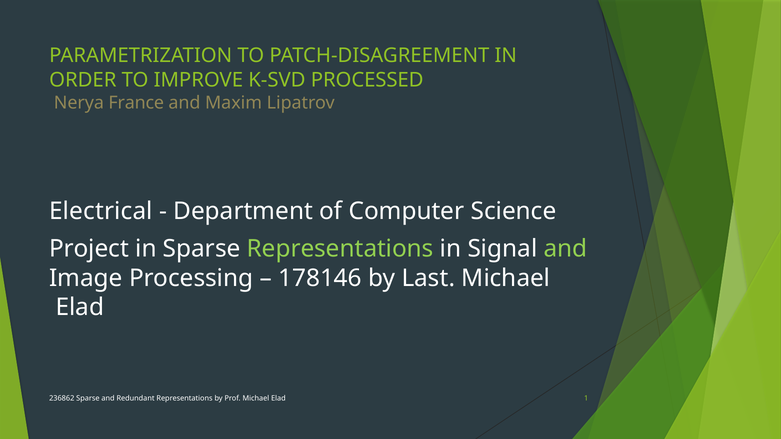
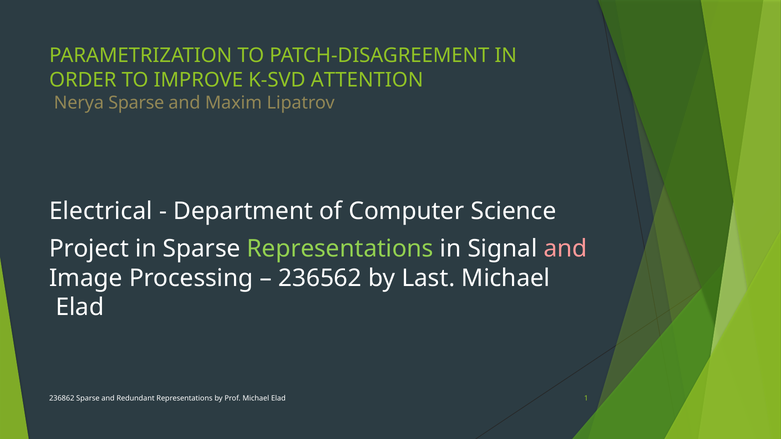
PROCESSED: PROCESSED -> ATTENTION
Nerya France: France -> Sparse
and at (566, 249) colour: light green -> pink
178146: 178146 -> 236562
